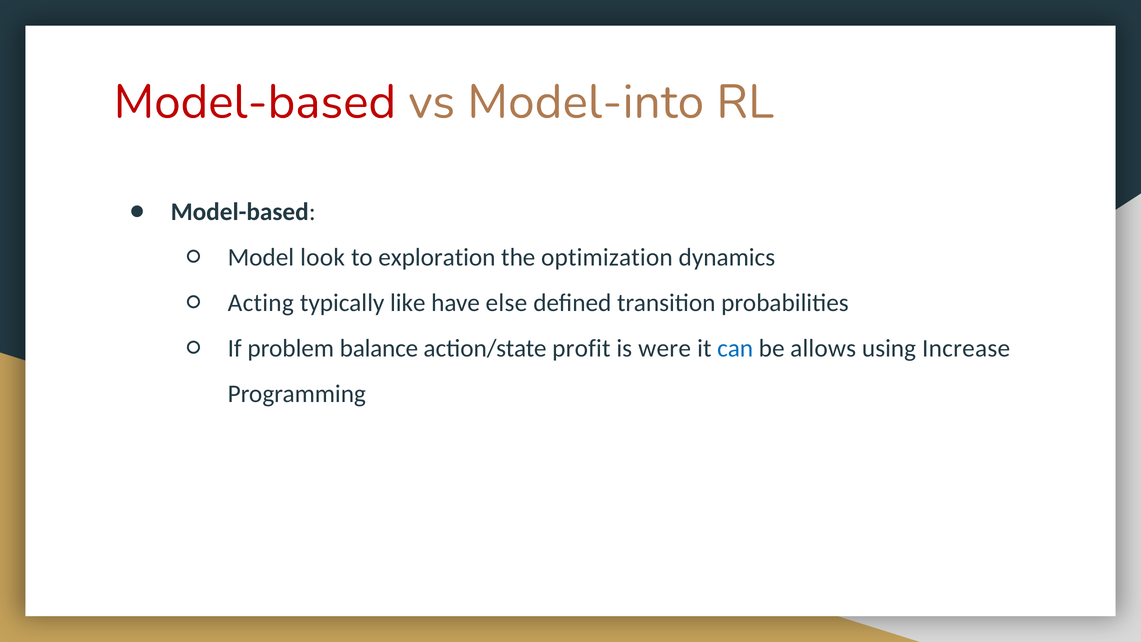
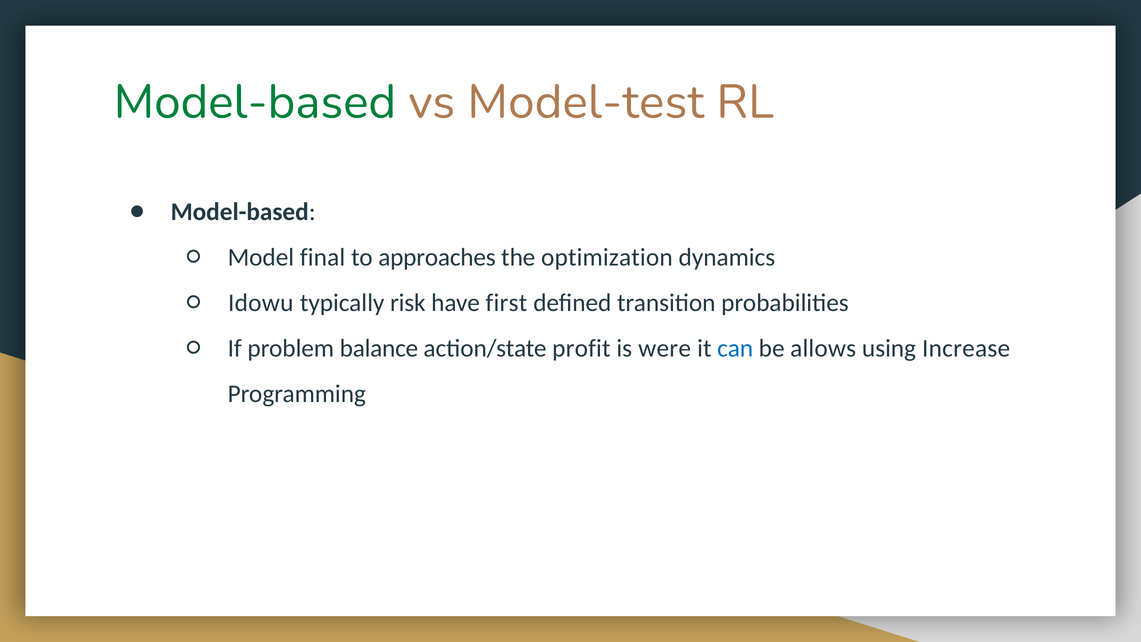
Model-based at (255, 102) colour: red -> green
Model-into: Model-into -> Model-test
look: look -> final
exploration: exploration -> approaches
Acting: Acting -> Idowu
like: like -> risk
else: else -> first
